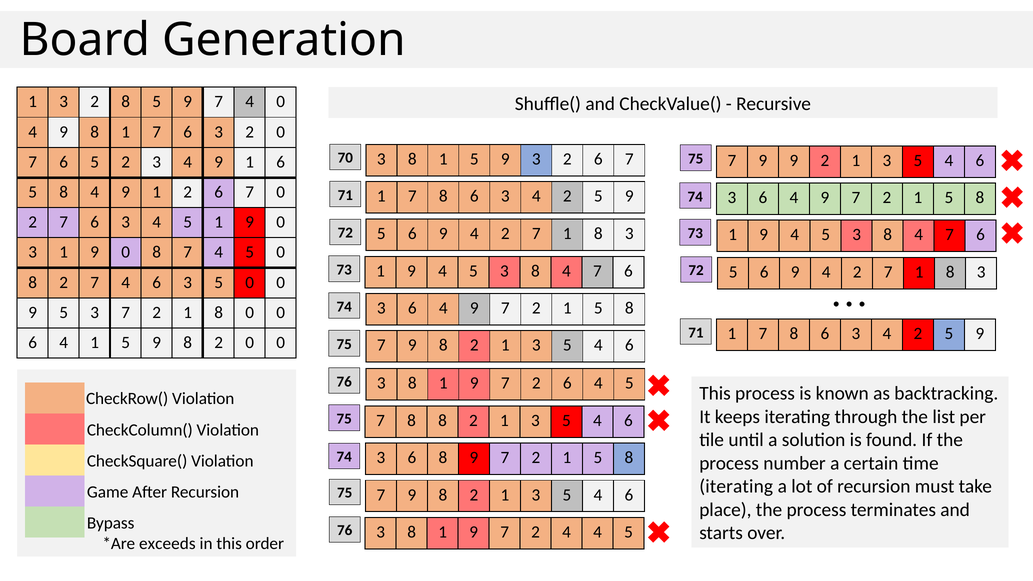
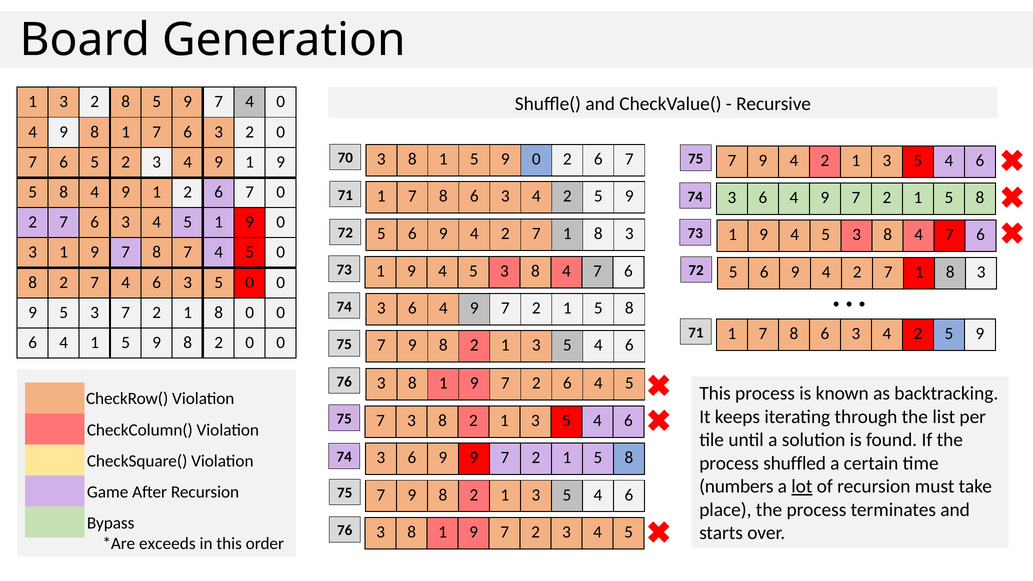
5 9 3: 3 -> 0
7 9 9: 9 -> 4
9 1 6: 6 -> 9
3 1 9 0: 0 -> 7
8 at (411, 421): 8 -> 3
3 6 8: 8 -> 9
number: number -> shuffled
iterating at (736, 487): iterating -> numbers
lot underline: none -> present
7 2 4: 4 -> 3
